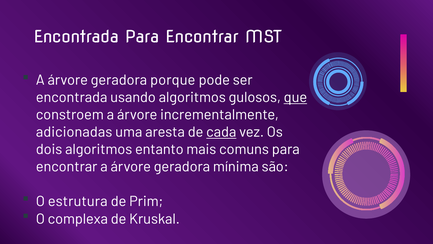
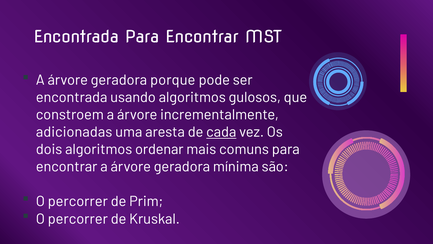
que underline: present -> none
entanto: entanto -> ordenar
estrutura at (78, 201): estrutura -> percorrer
complexa at (78, 219): complexa -> percorrer
